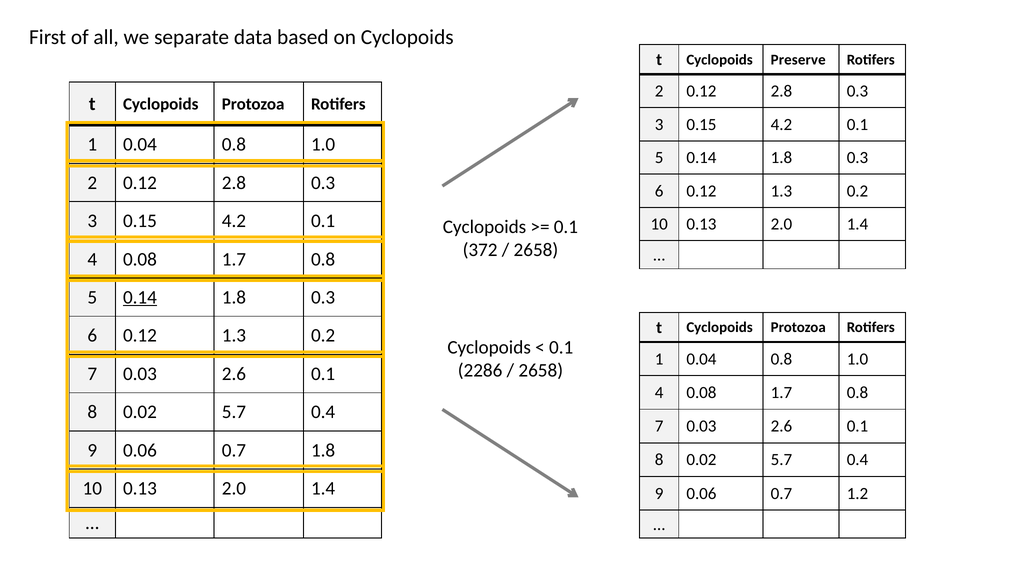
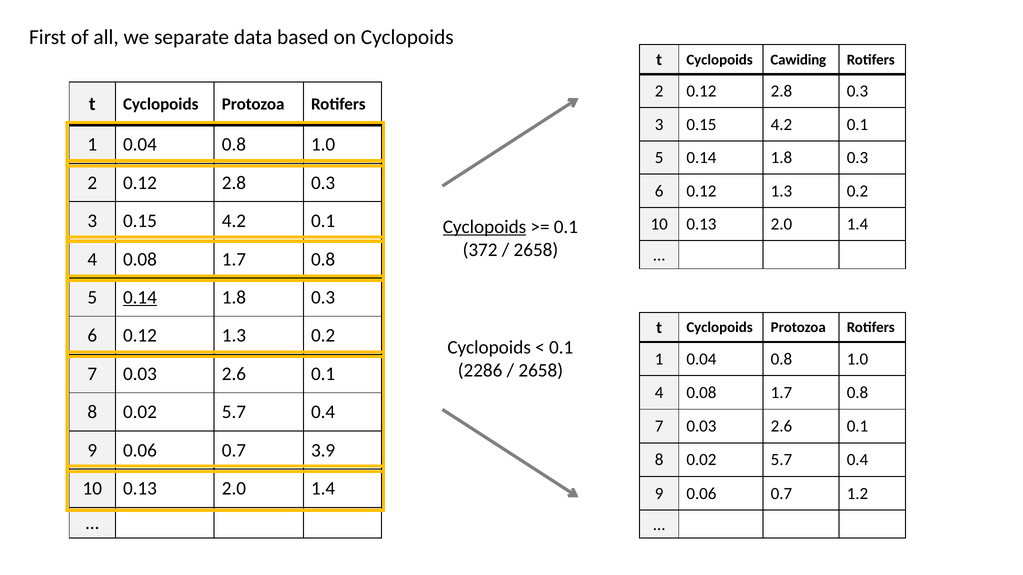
Preserve: Preserve -> Cawiding
Cyclopoids at (484, 227) underline: none -> present
0.7 1.8: 1.8 -> 3.9
